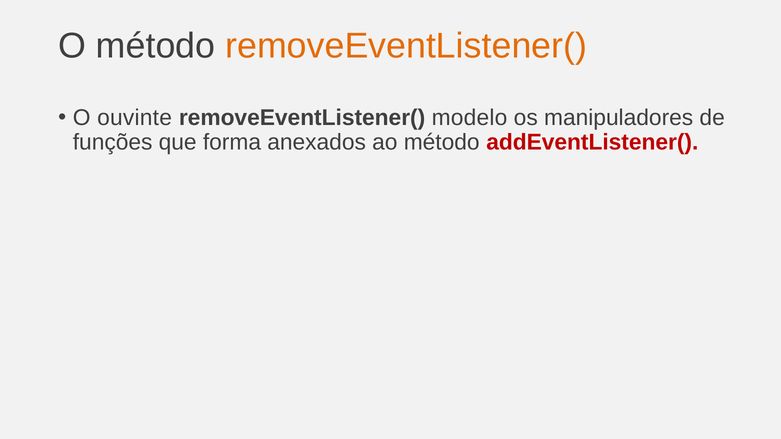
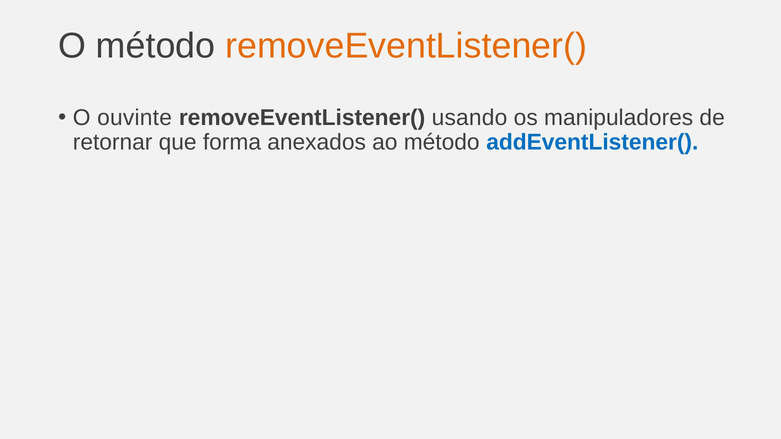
modelo: modelo -> usando
funções: funções -> retornar
addEventListener( colour: red -> blue
